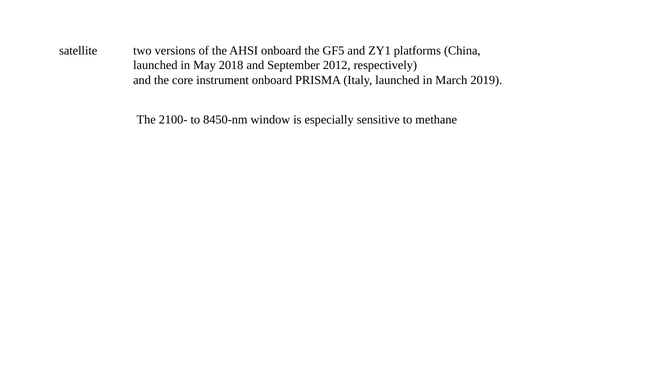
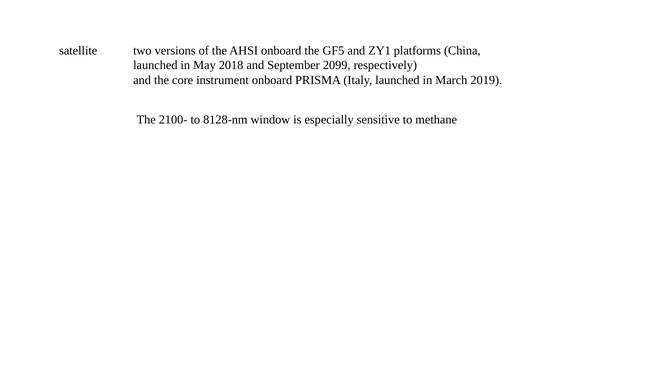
2012: 2012 -> 2099
8450-nm: 8450-nm -> 8128-nm
